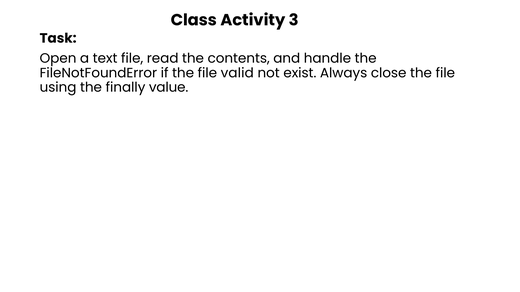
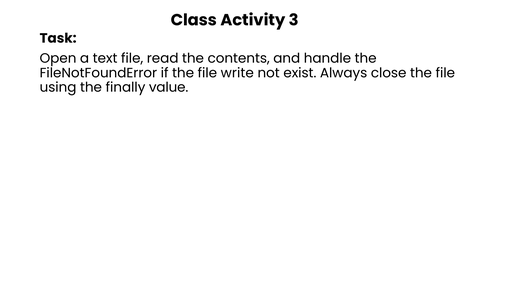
valid: valid -> write
